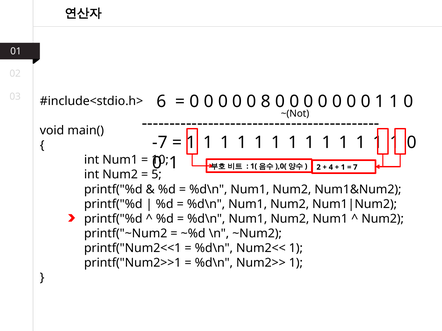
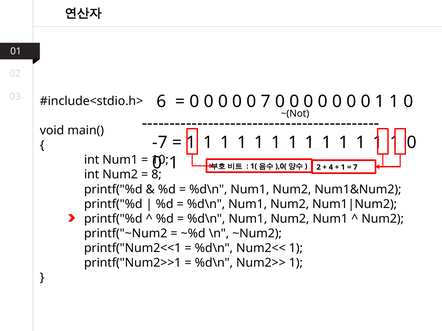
0 8: 8 -> 7
5: 5 -> 8
